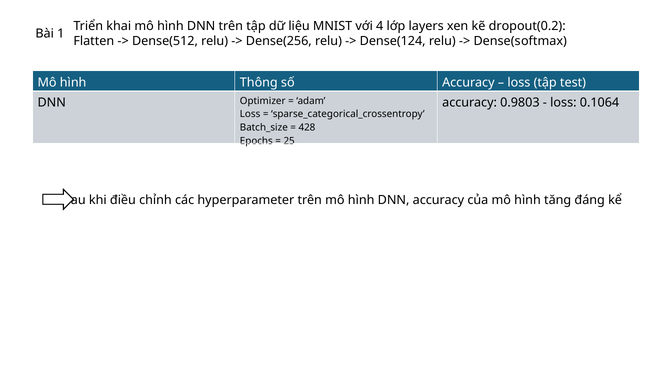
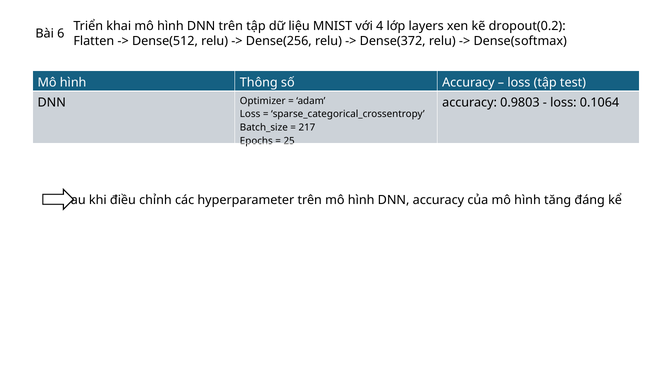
1: 1 -> 6
Dense(124: Dense(124 -> Dense(372
428: 428 -> 217
